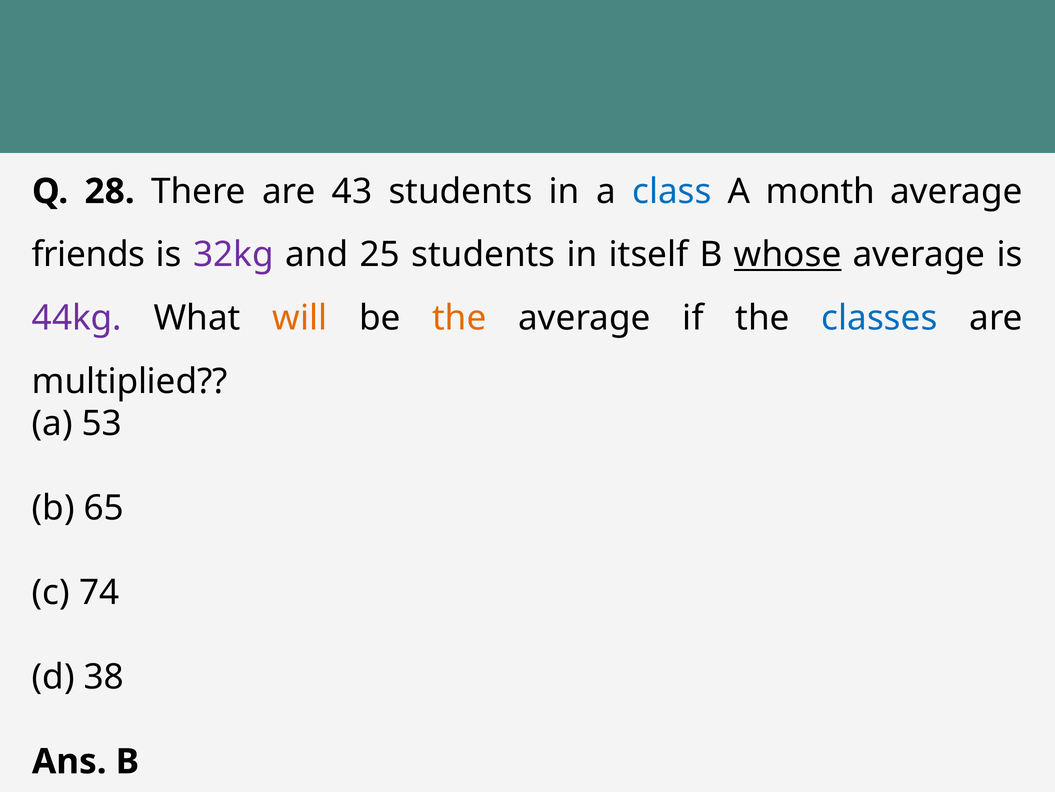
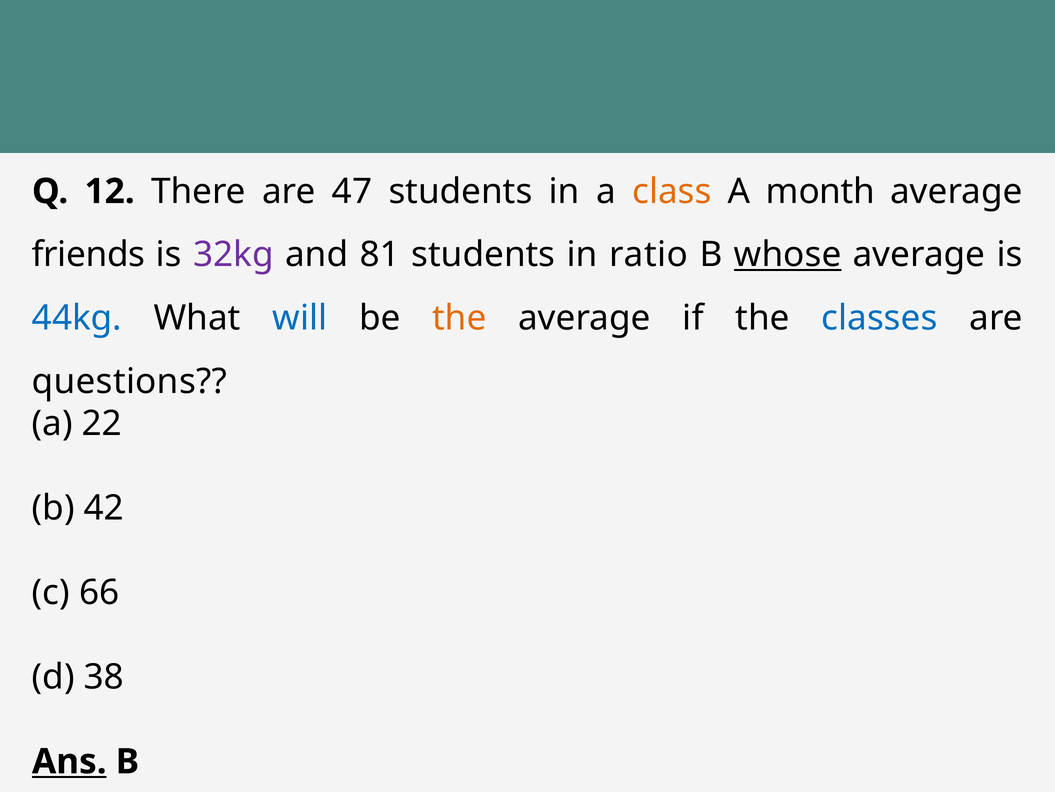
28: 28 -> 12
43: 43 -> 47
class colour: blue -> orange
25: 25 -> 81
itself: itself -> ratio
44kg colour: purple -> blue
will colour: orange -> blue
multiplied: multiplied -> questions
53: 53 -> 22
65: 65 -> 42
74: 74 -> 66
Ans underline: none -> present
